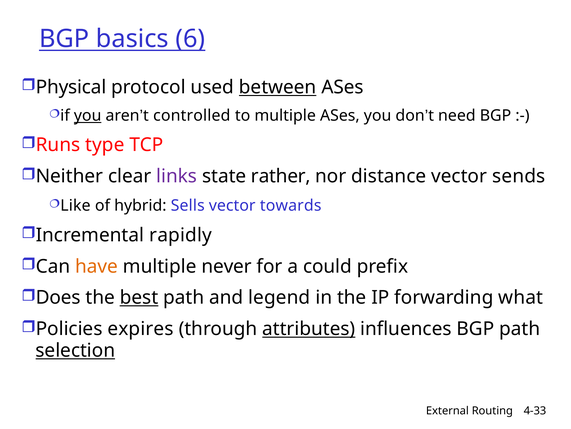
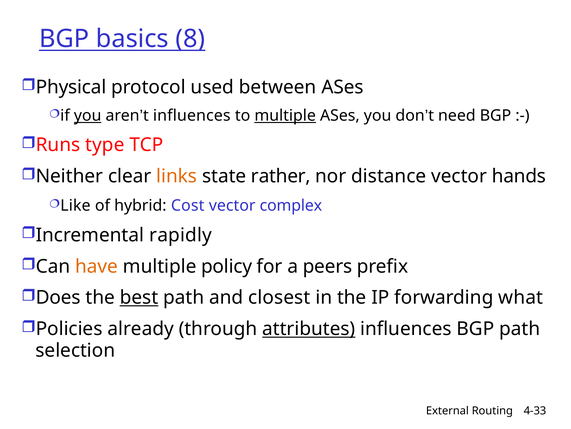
6: 6 -> 8
between underline: present -> none
controlled at (192, 116): controlled -> influences
multiple at (285, 116) underline: none -> present
links colour: purple -> orange
sends: sends -> hands
Sells: Sells -> Cost
towards: towards -> complex
never: never -> policy
could: could -> peers
legend: legend -> closest
expires: expires -> already
selection underline: present -> none
